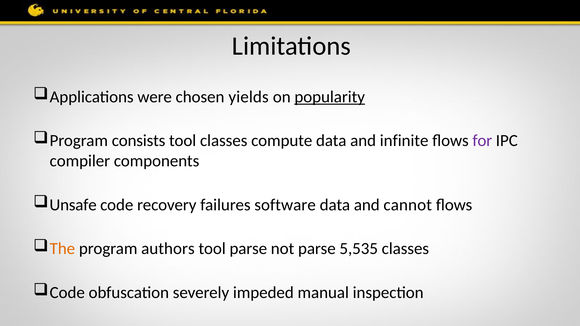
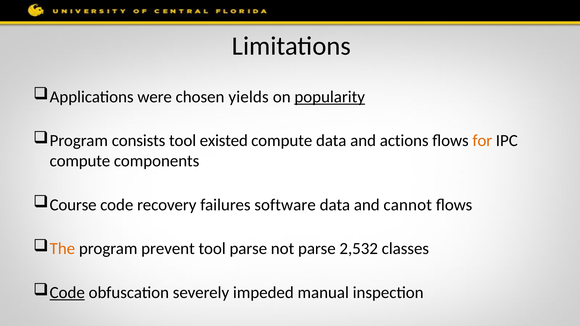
tool classes: classes -> existed
infinite: infinite -> actions
for colour: purple -> orange
compiler at (80, 161): compiler -> compute
Unsafe: Unsafe -> Course
authors: authors -> prevent
5,535: 5,535 -> 2,532
Code at (67, 293) underline: none -> present
